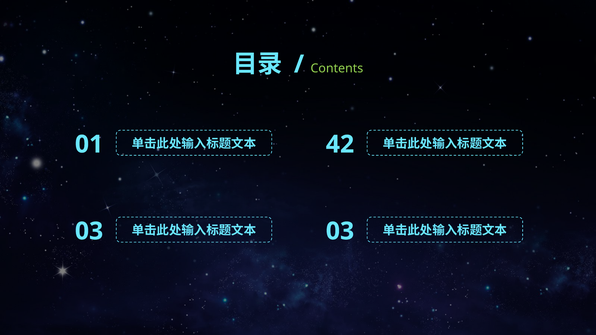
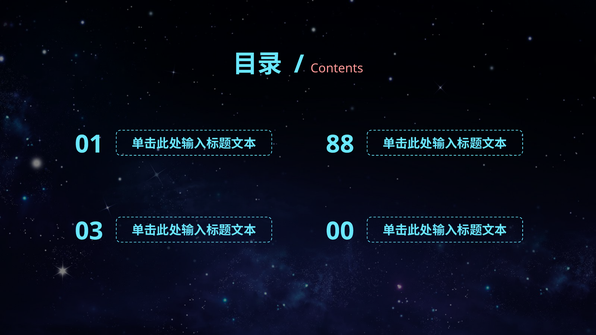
Contents colour: light green -> pink
42: 42 -> 88
03 at (340, 231): 03 -> 00
